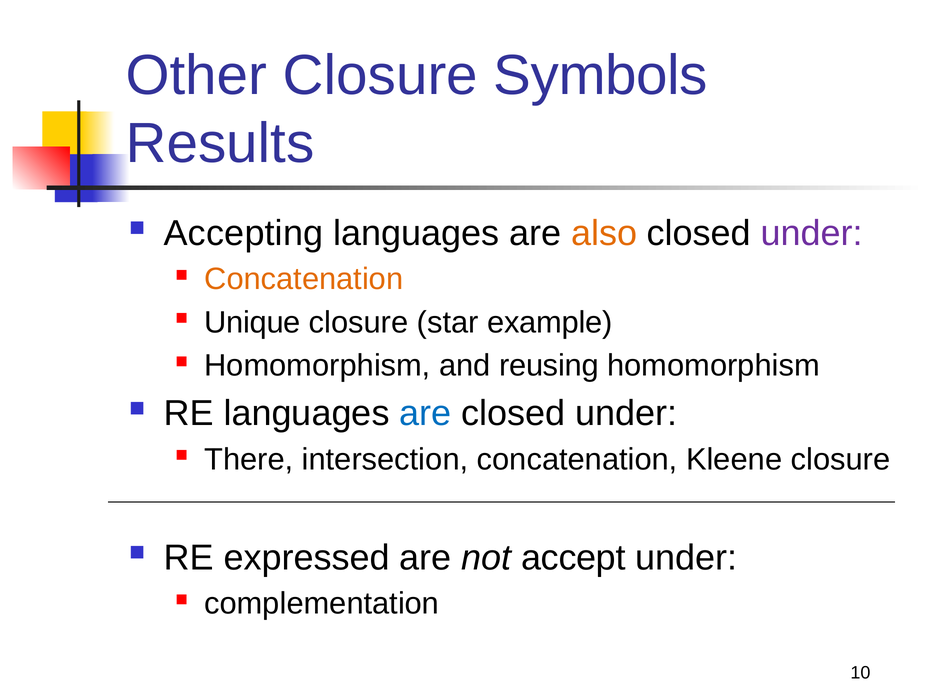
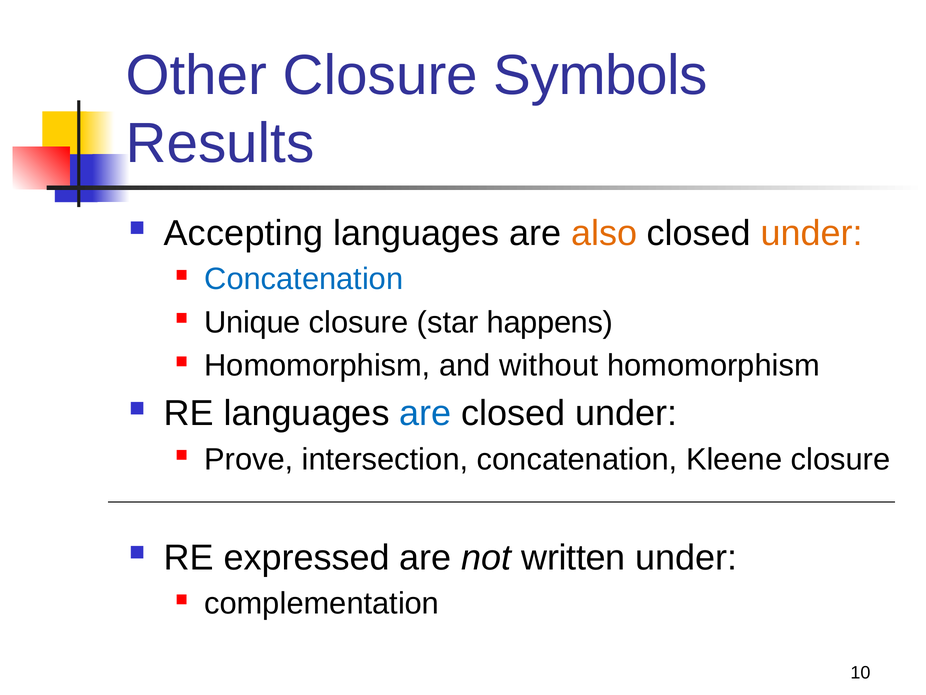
under at (812, 233) colour: purple -> orange
Concatenation at (304, 279) colour: orange -> blue
example: example -> happens
reusing: reusing -> without
There: There -> Prove
accept: accept -> written
